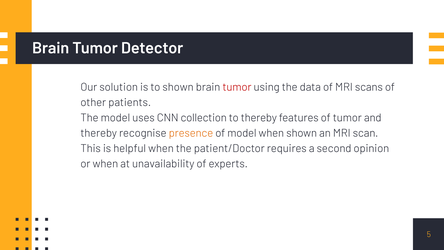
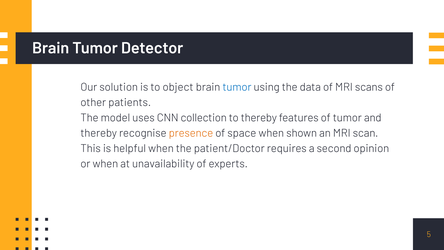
to shown: shown -> object
tumor at (237, 87) colour: red -> blue
of model: model -> space
